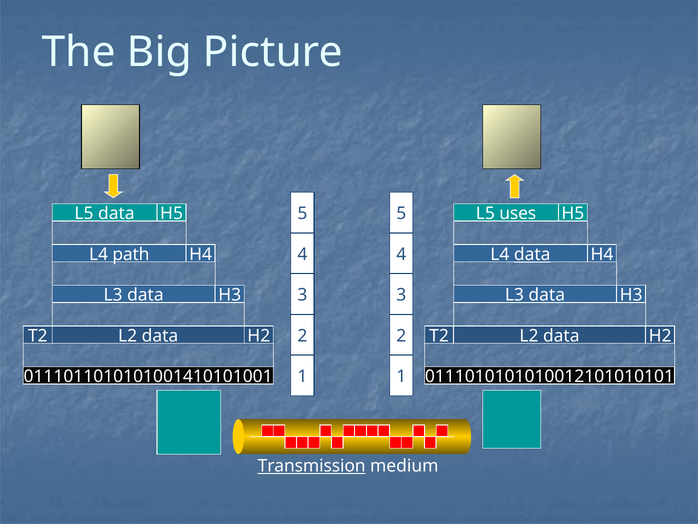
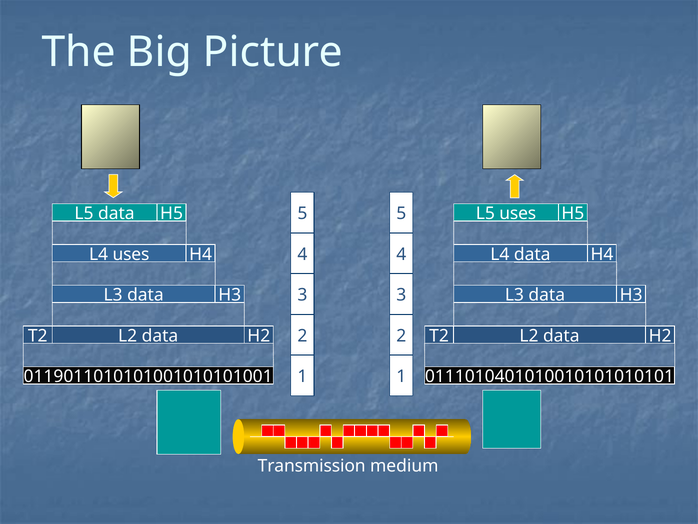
L4 path: path -> uses
0111011010101001410101001: 0111011010101001410101001 -> 0119011010101001010101001
0111010101010012101010101: 0111010101010012101010101 -> 0111010401010010101010101
Transmission underline: present -> none
